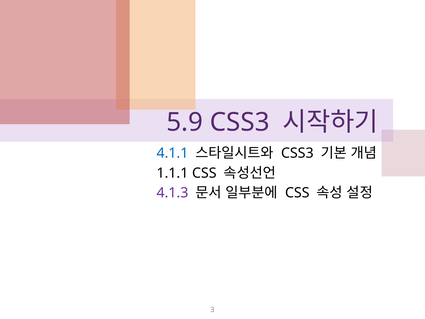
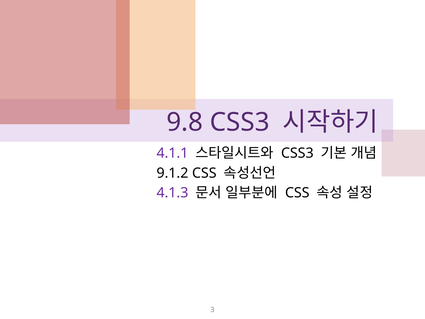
5.9: 5.9 -> 9.8
4.1.1 colour: blue -> purple
1.1.1: 1.1.1 -> 9.1.2
